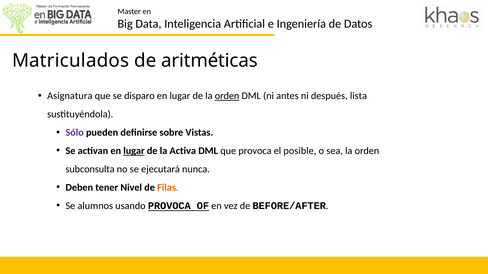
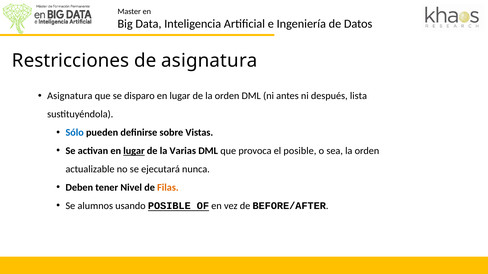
Matriculados: Matriculados -> Restricciones
de aritméticas: aritméticas -> asignatura
orden at (227, 96) underline: present -> none
Sólo colour: purple -> blue
Activa: Activa -> Varias
subconsulta: subconsulta -> actualizable
usando PROVOCA: PROVOCA -> POSIBLE
